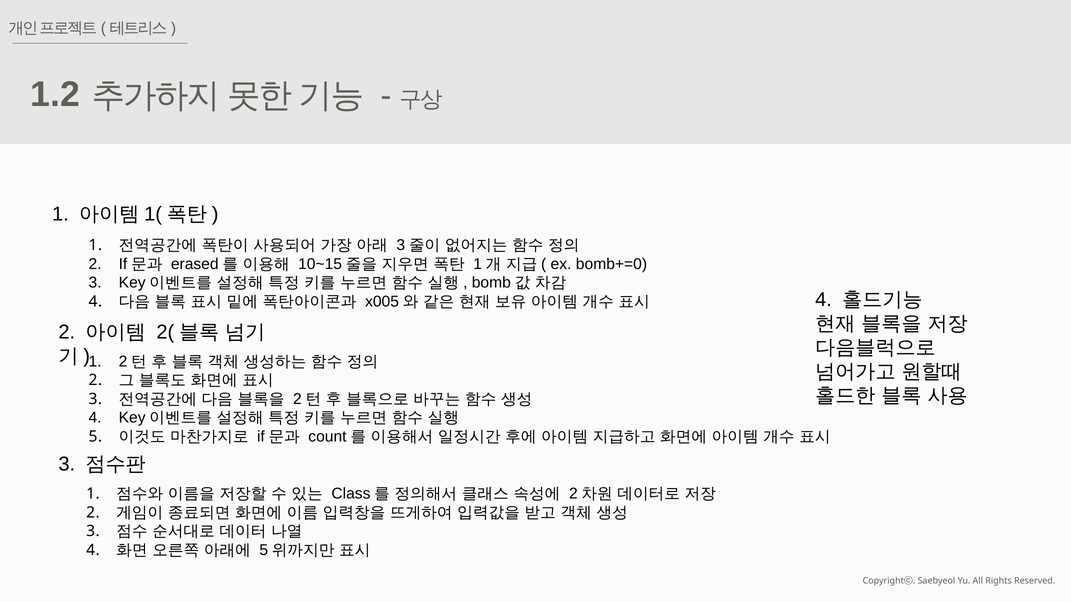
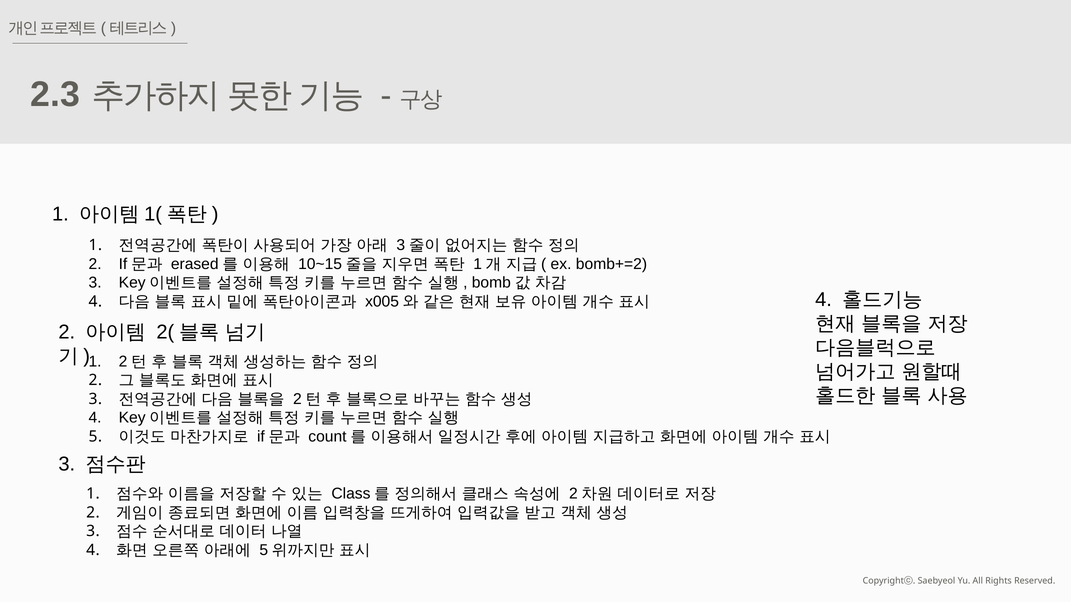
1.2: 1.2 -> 2.3
bomb+=0: bomb+=0 -> bomb+=2
